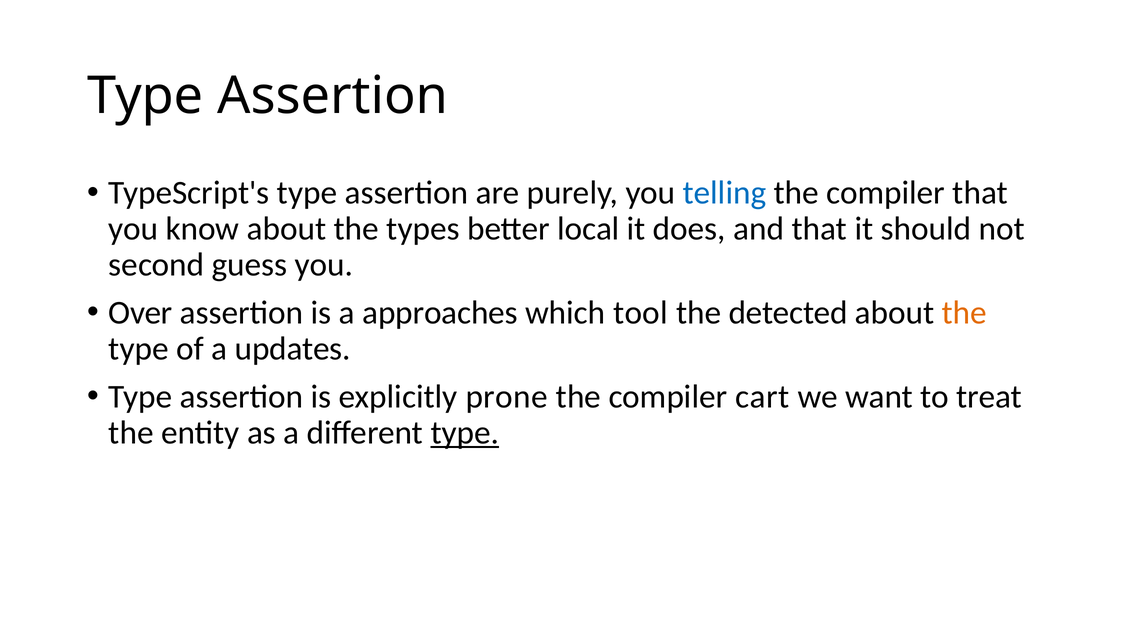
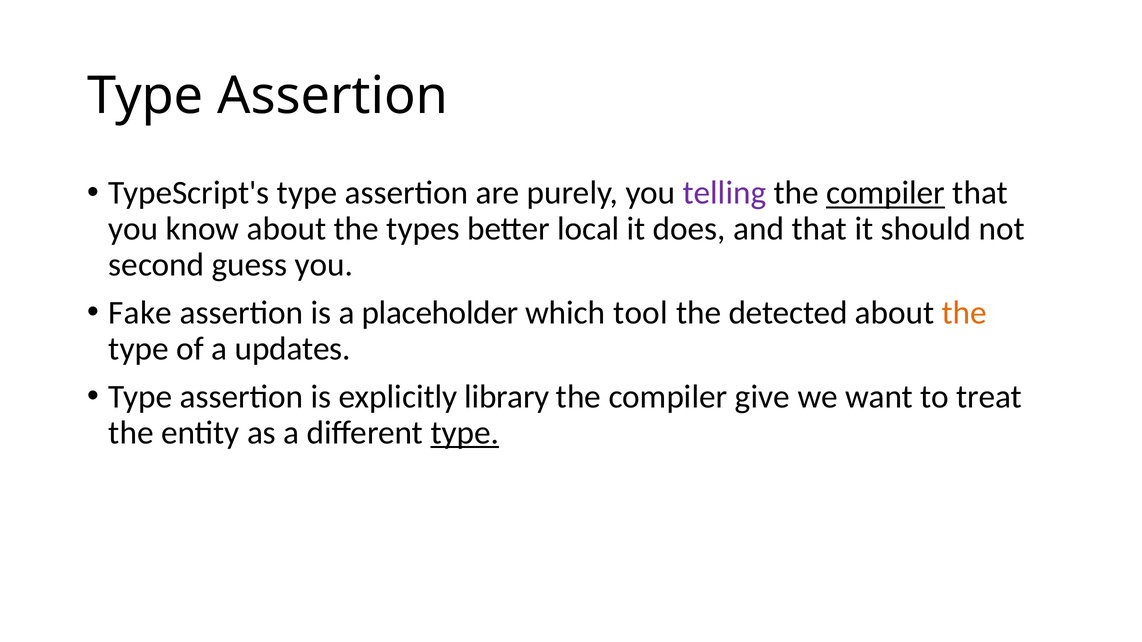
telling colour: blue -> purple
compiler at (886, 193) underline: none -> present
Over: Over -> Fake
approaches: approaches -> placeholder
prone: prone -> library
cart: cart -> give
